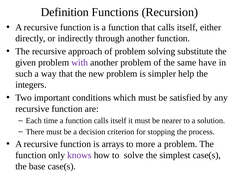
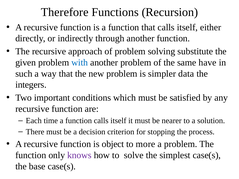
Definition: Definition -> Therefore
with colour: purple -> blue
help: help -> data
arrays: arrays -> object
